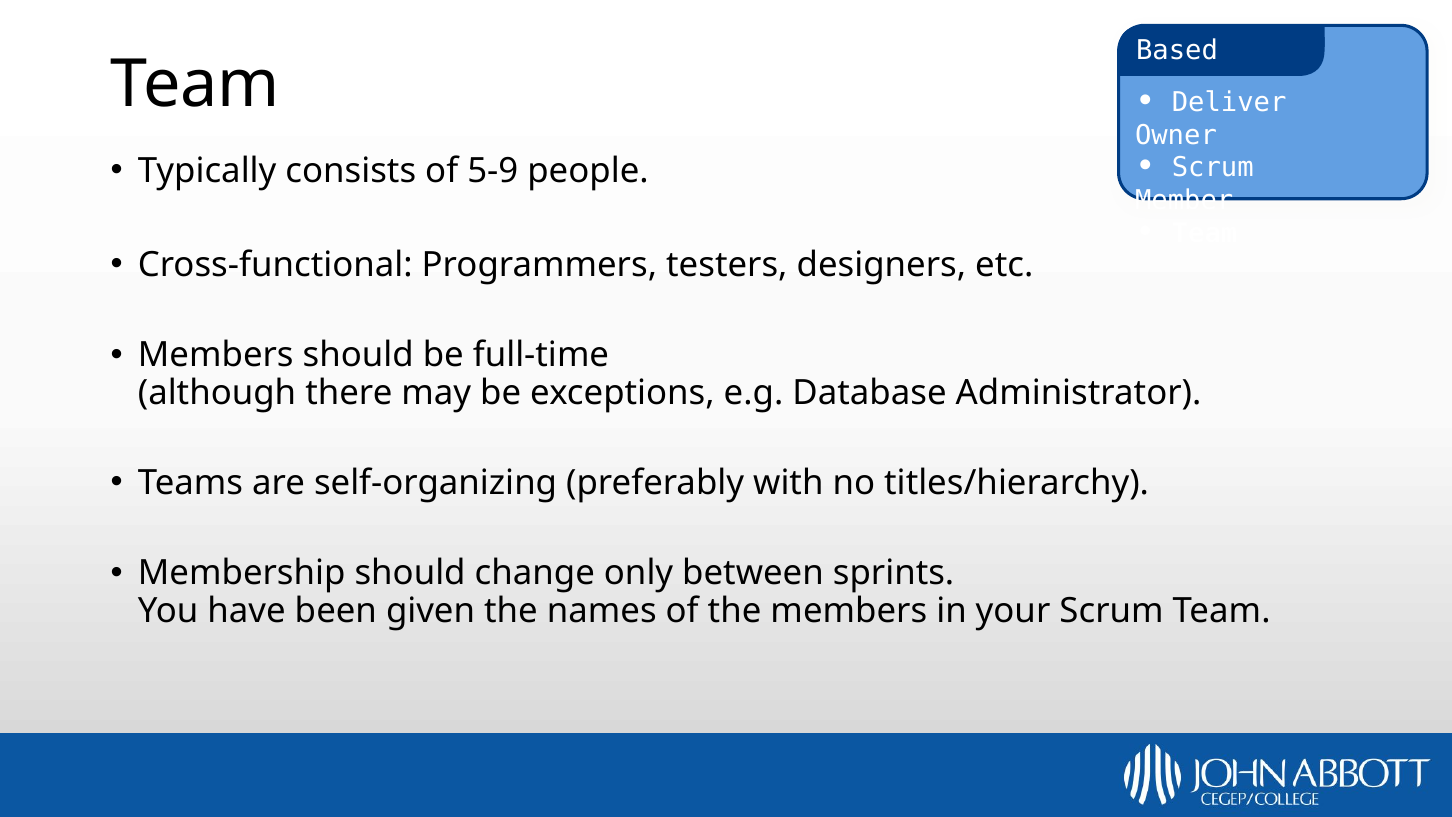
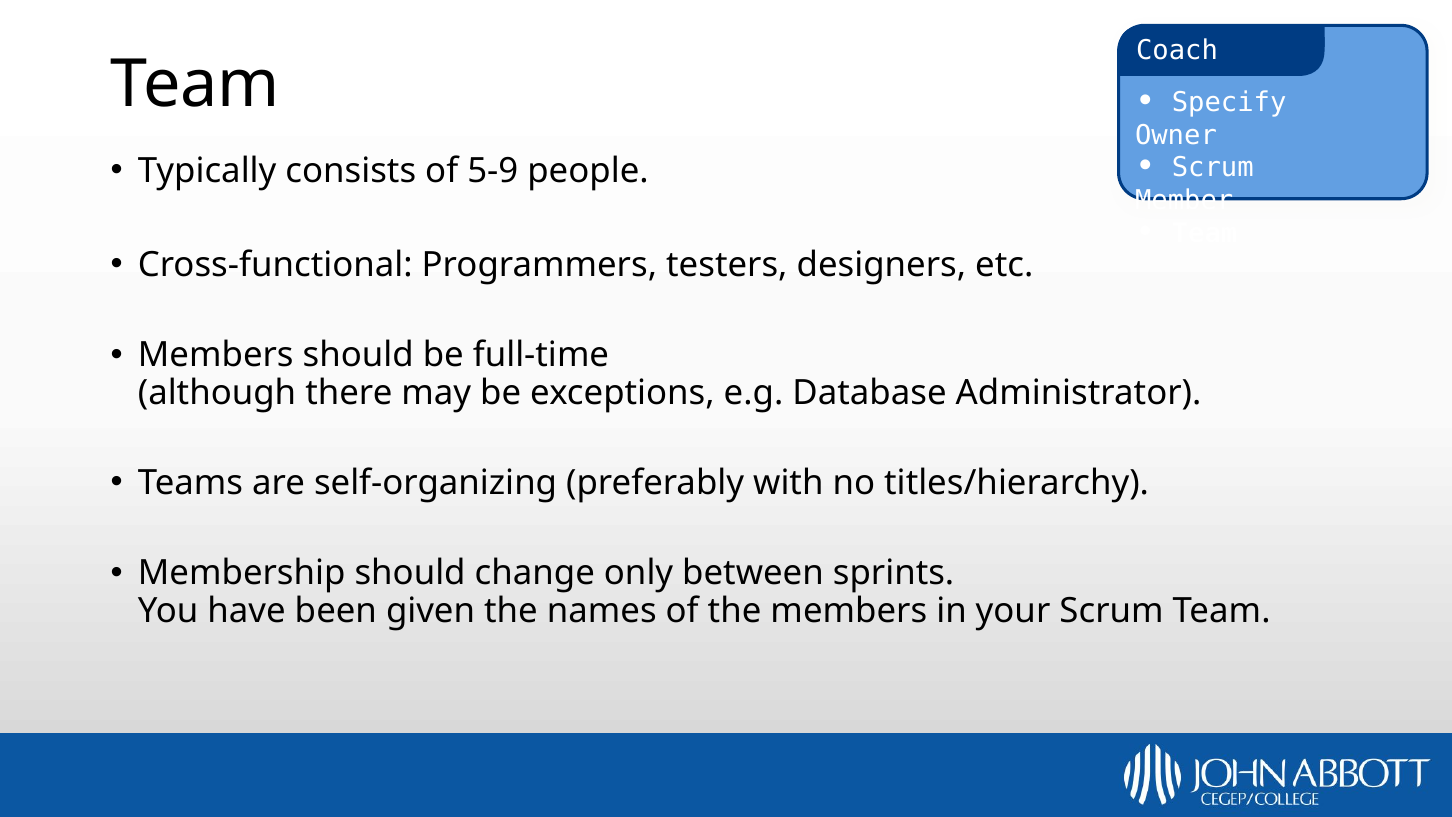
Based: Based -> Coach
Deliver: Deliver -> Specify
